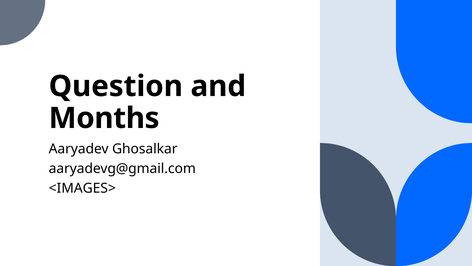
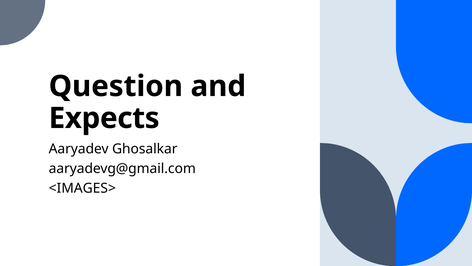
Months: Months -> Expects
